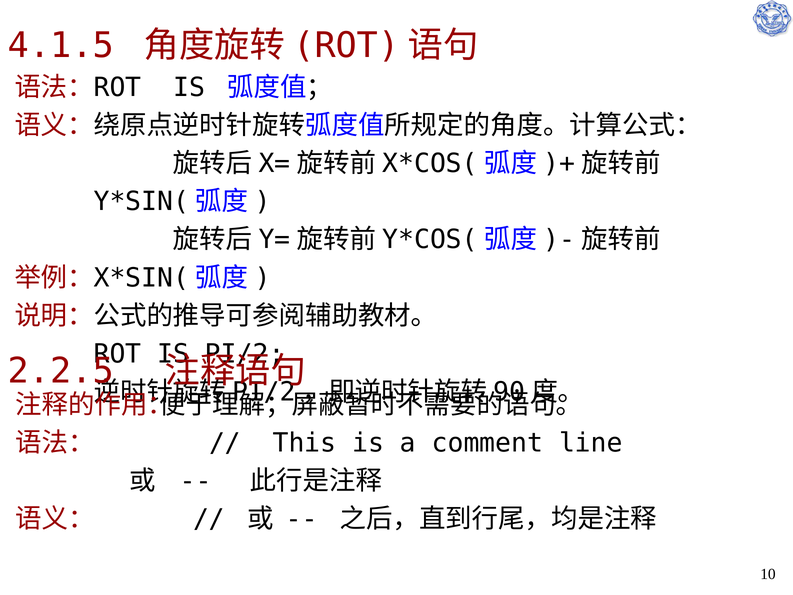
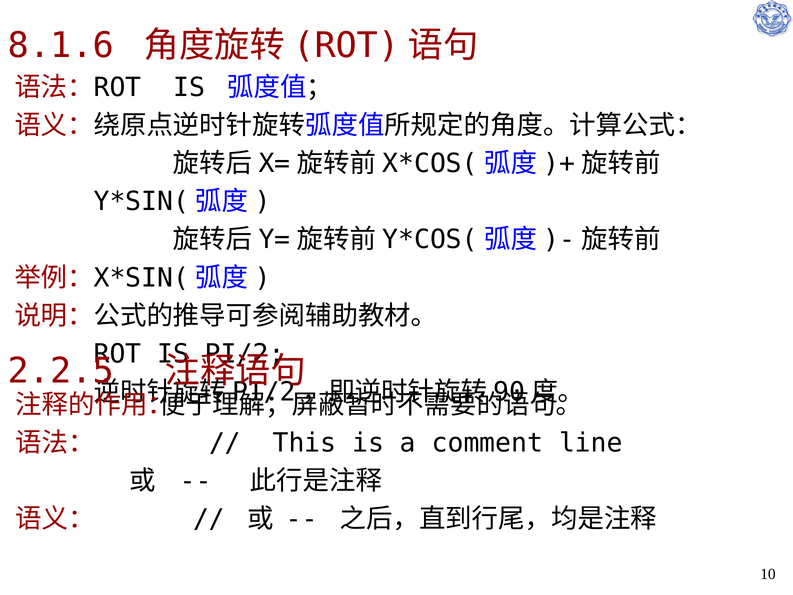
4.1.5: 4.1.5 -> 8.1.6
